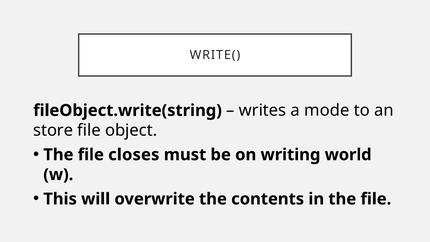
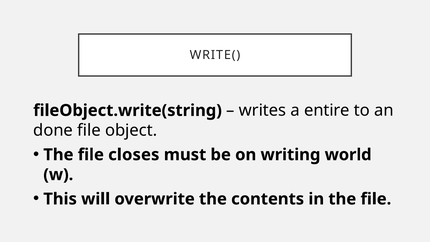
mode: mode -> entire
store: store -> done
